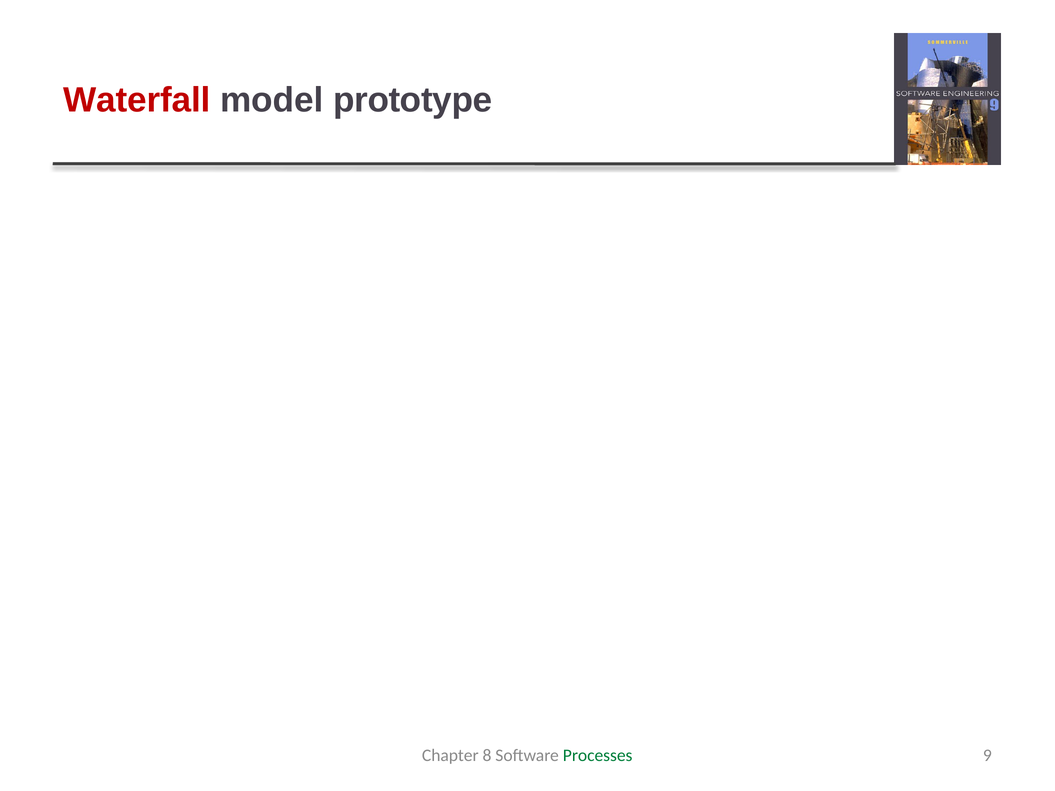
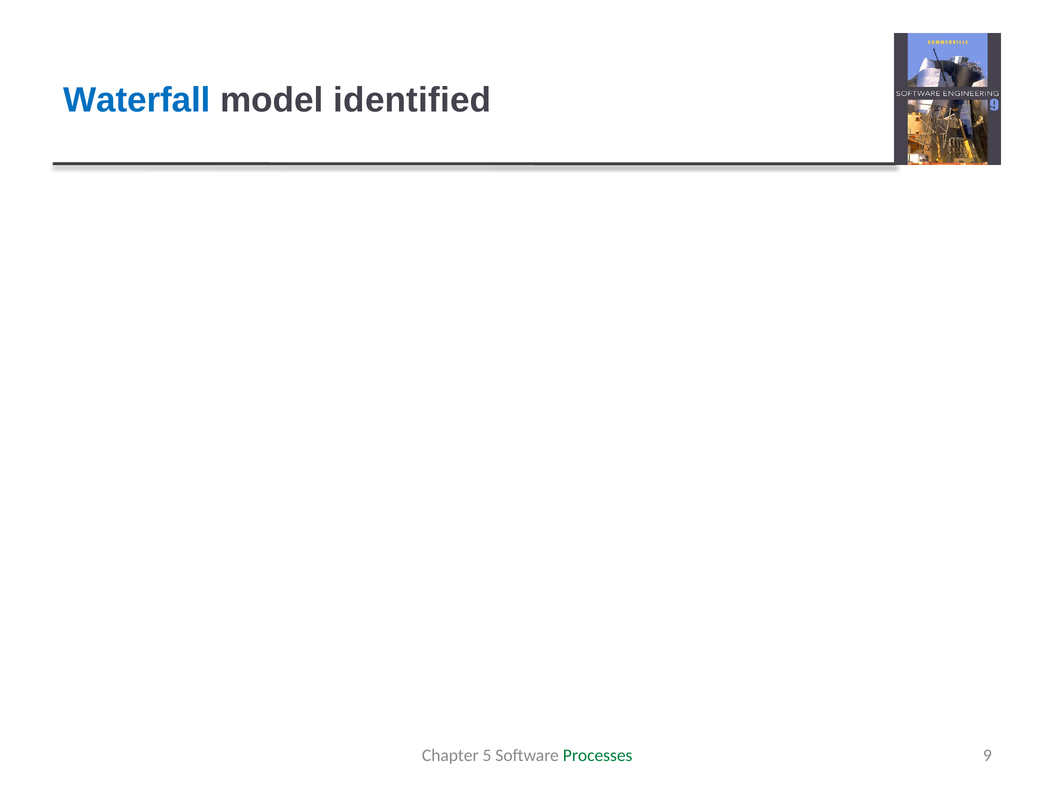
Waterfall at (137, 100) colour: red -> blue
prototype: prototype -> identified
8: 8 -> 5
